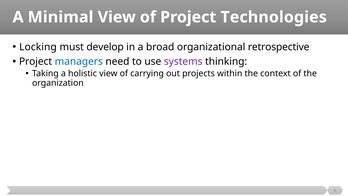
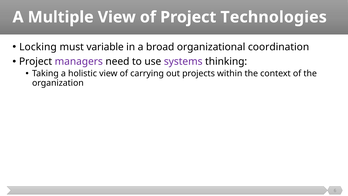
Minimal: Minimal -> Multiple
develop: develop -> variable
retrospective: retrospective -> coordination
managers colour: blue -> purple
